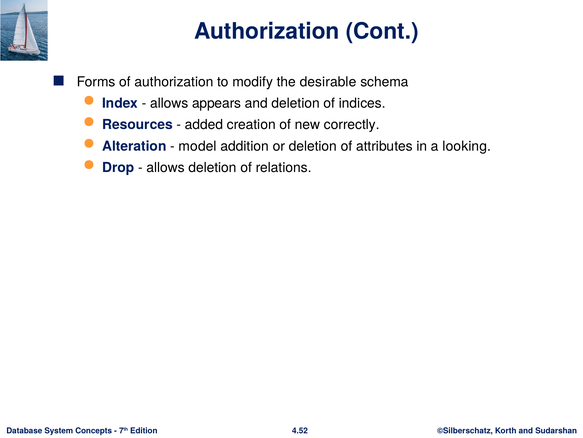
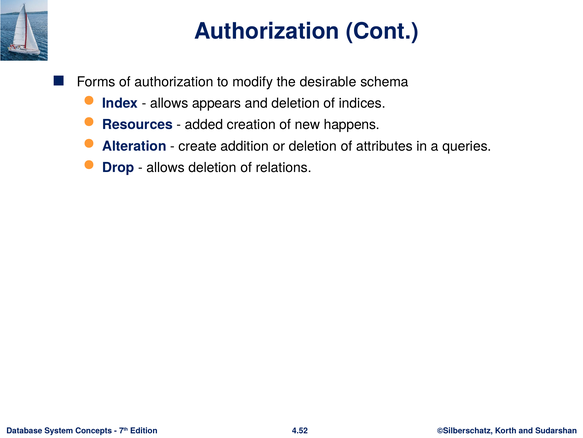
correctly: correctly -> happens
model: model -> create
looking: looking -> queries
